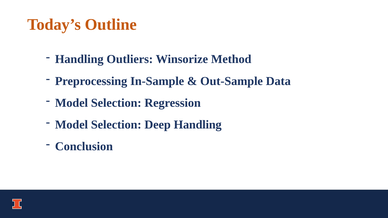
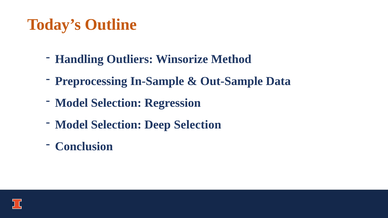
Deep Handling: Handling -> Selection
